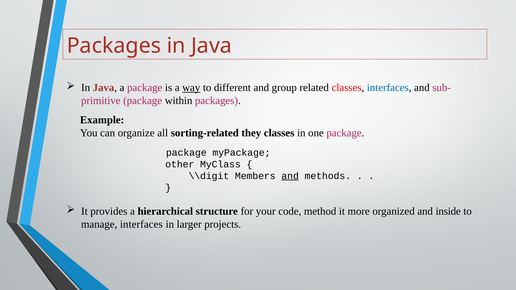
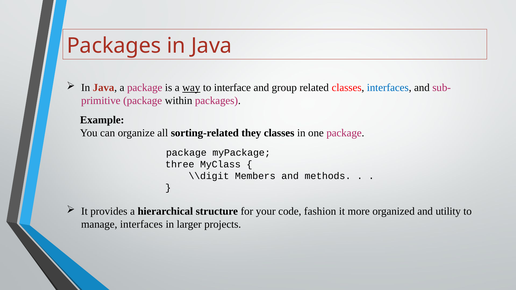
different: different -> interface
other: other -> three
and at (290, 176) underline: present -> none
method: method -> fashion
inside: inside -> utility
